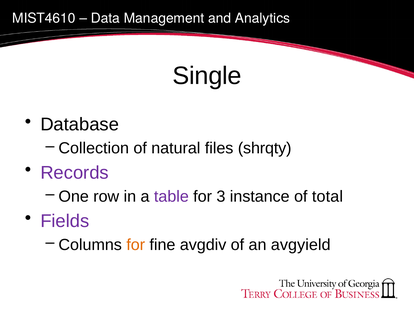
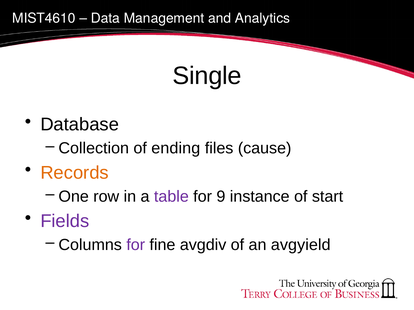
natural: natural -> ending
shrqty: shrqty -> cause
Records colour: purple -> orange
3: 3 -> 9
total: total -> start
for at (136, 245) colour: orange -> purple
